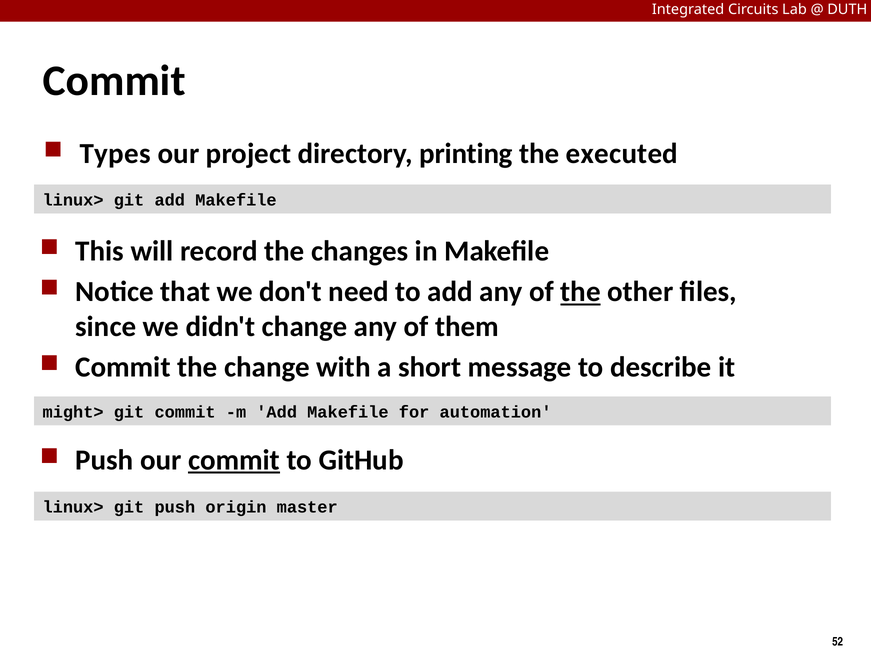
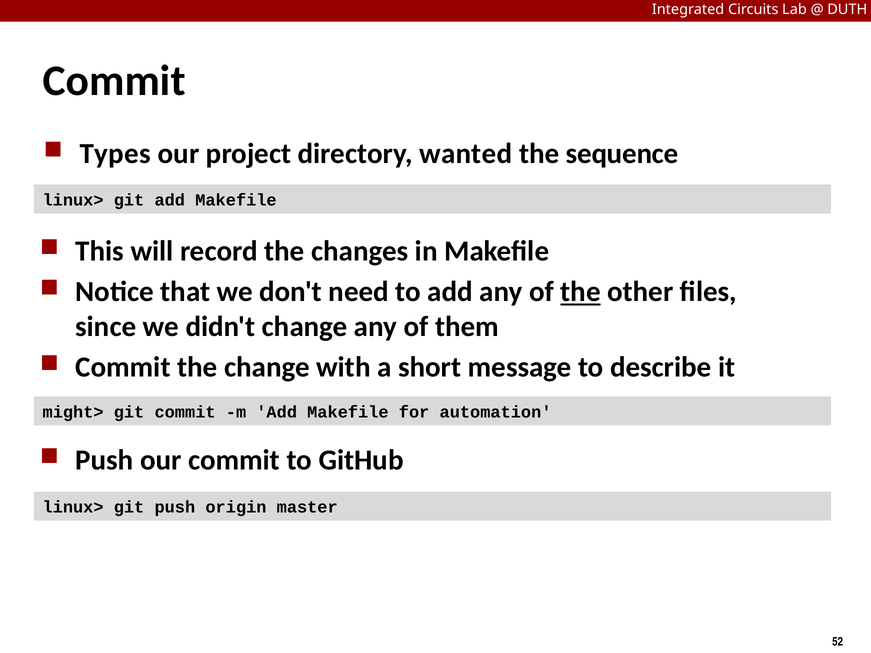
printing: printing -> wanted
executed: executed -> sequence
commit at (234, 460) underline: present -> none
